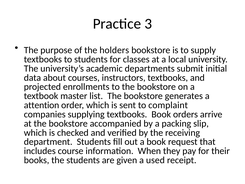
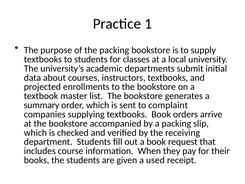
3: 3 -> 1
the holders: holders -> packing
attention: attention -> summary
